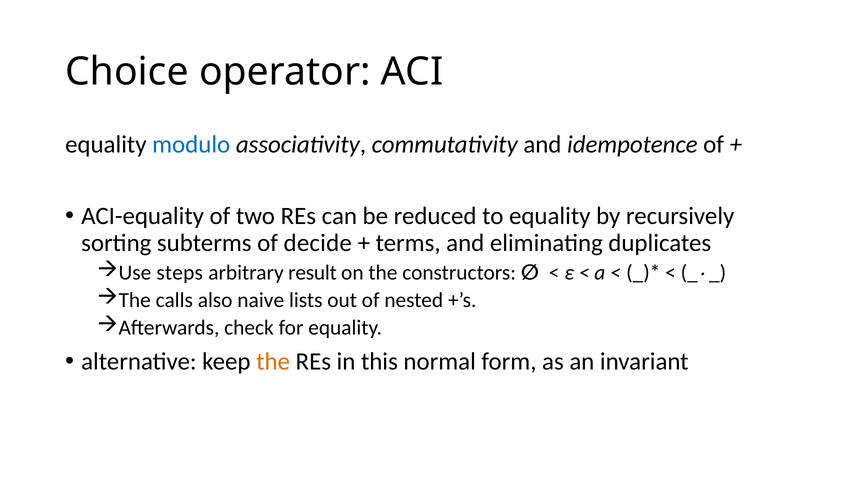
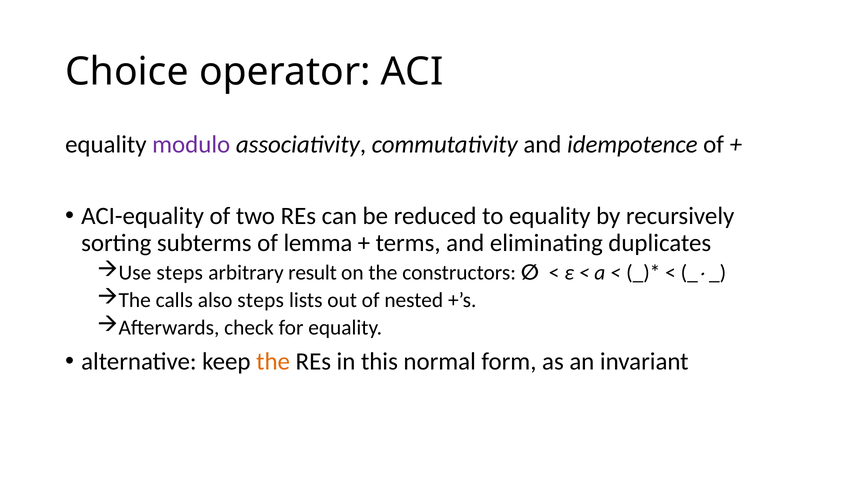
modulo colour: blue -> purple
decide: decide -> lemma
also naive: naive -> steps
